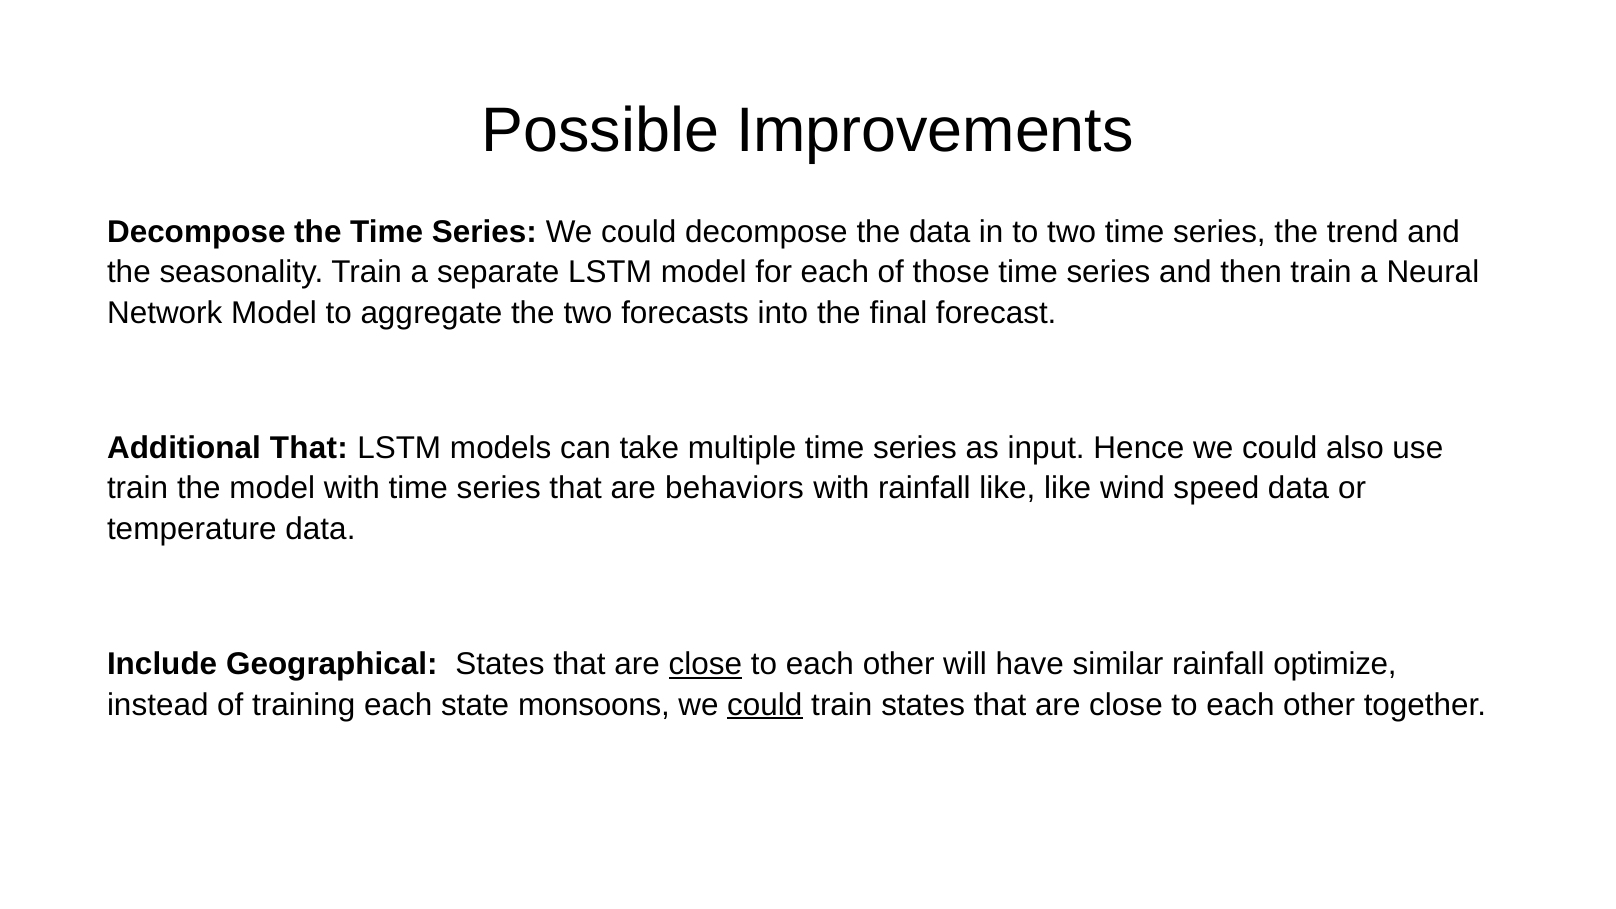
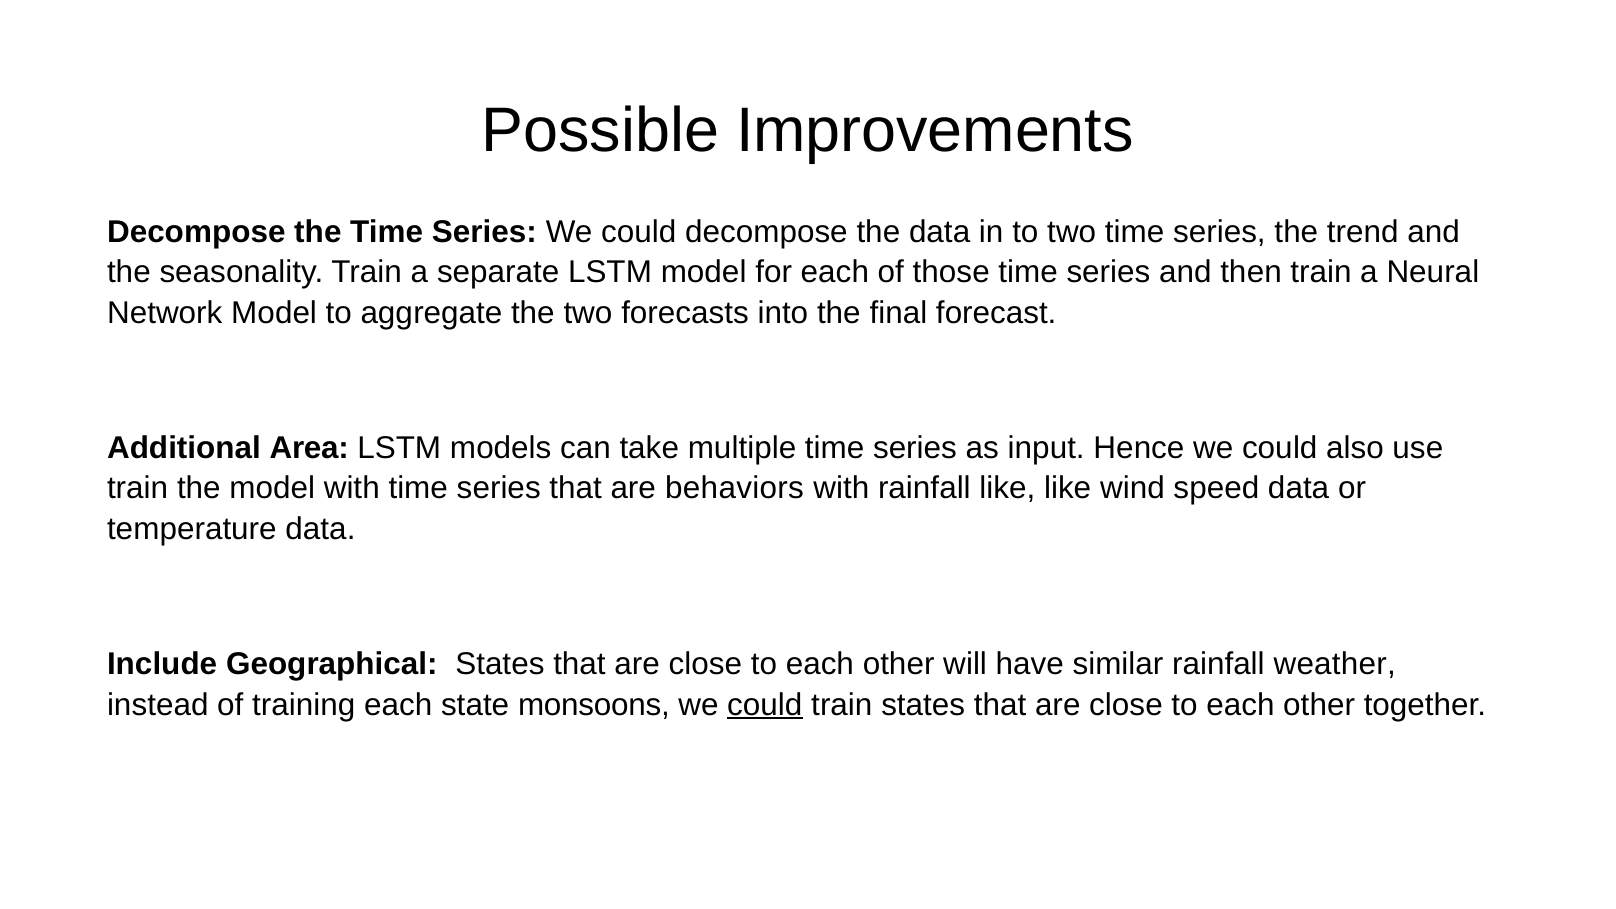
Additional That: That -> Area
close at (705, 664) underline: present -> none
optimize: optimize -> weather
